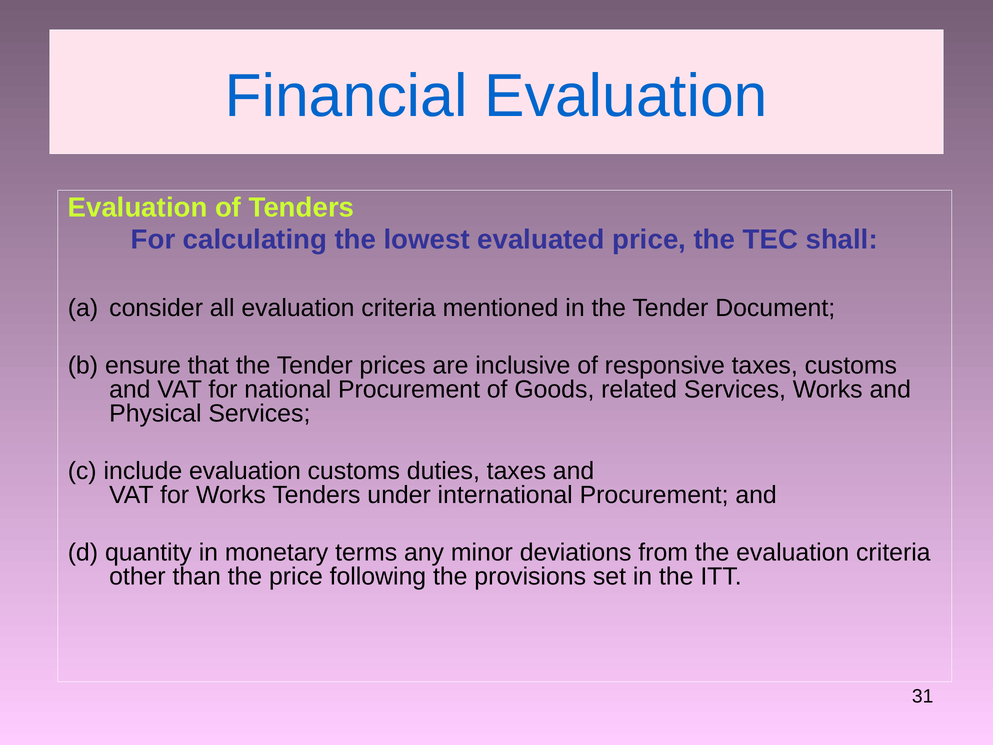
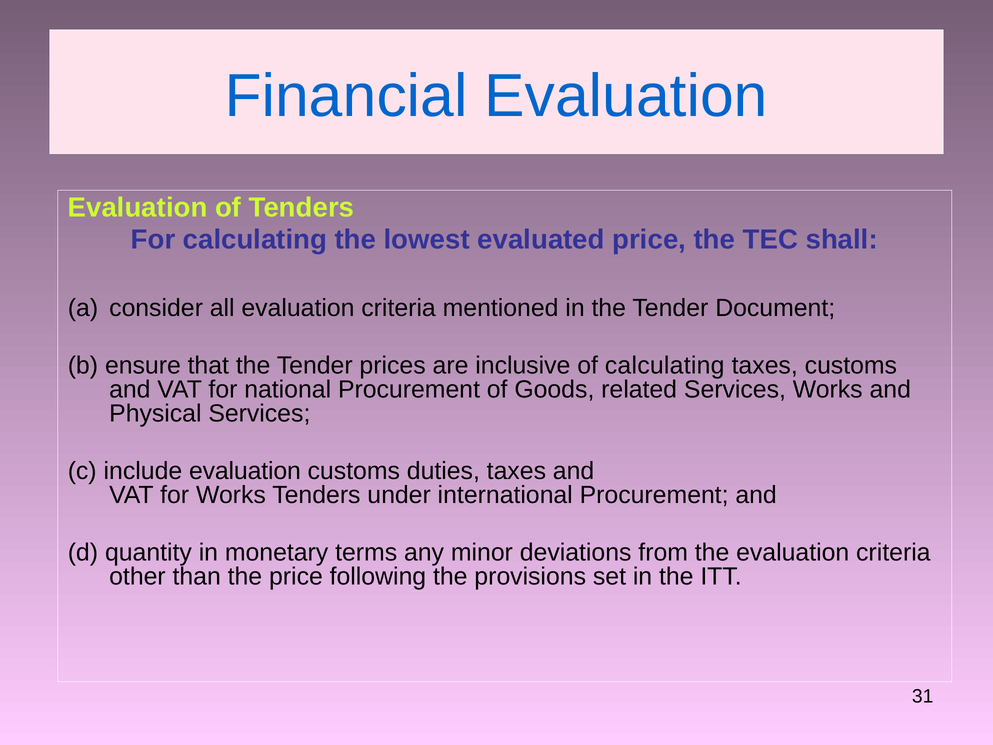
of responsive: responsive -> calculating
